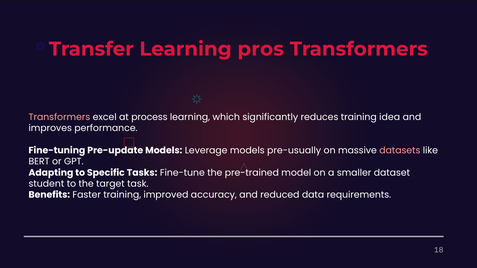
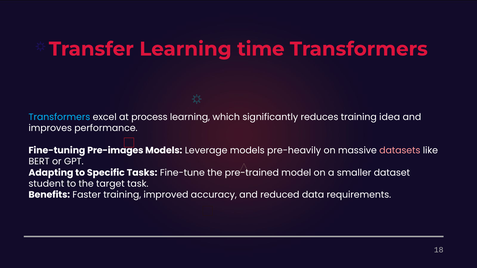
pros: pros -> time
Transformers at (59, 117) colour: pink -> light blue
Pre-update: Pre-update -> Pre-images
pre-usually: pre-usually -> pre-heavily
